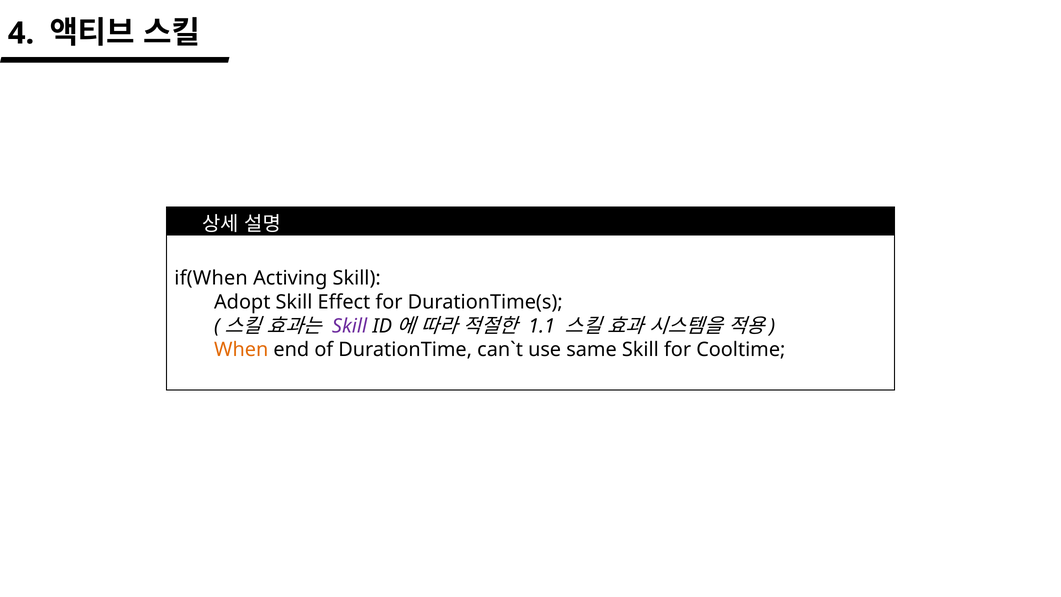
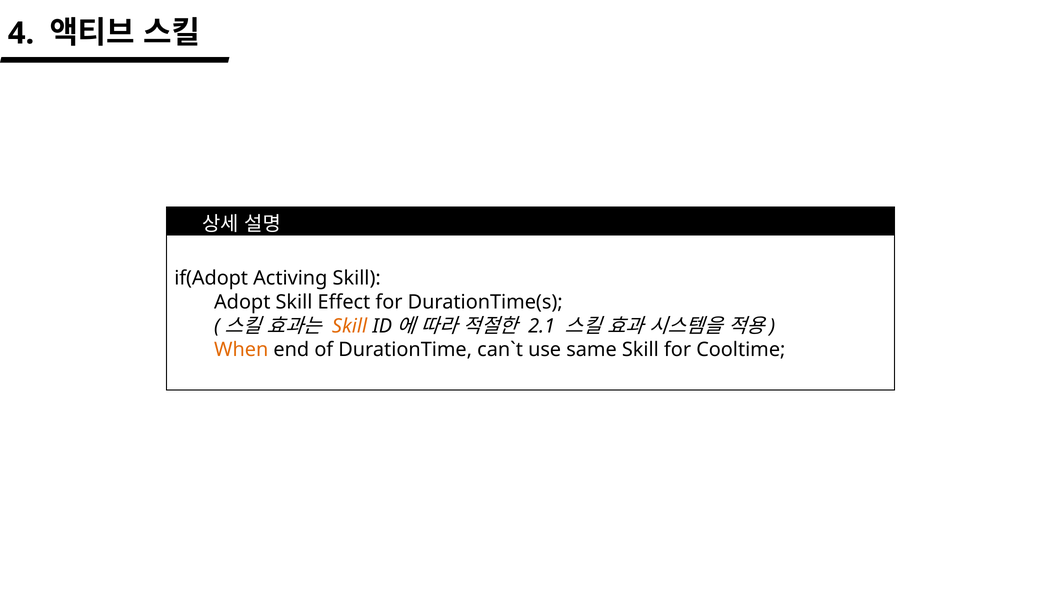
if(When: if(When -> if(Adopt
Skill at (350, 326) colour: purple -> orange
1.1: 1.1 -> 2.1
